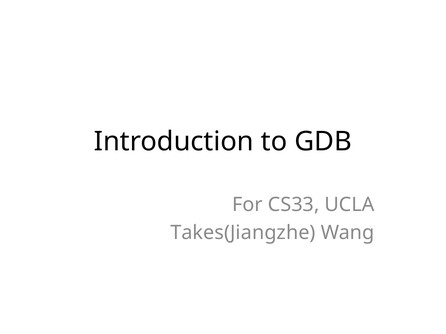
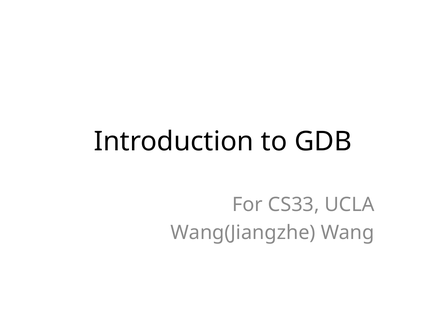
Takes(Jiangzhe: Takes(Jiangzhe -> Wang(Jiangzhe
